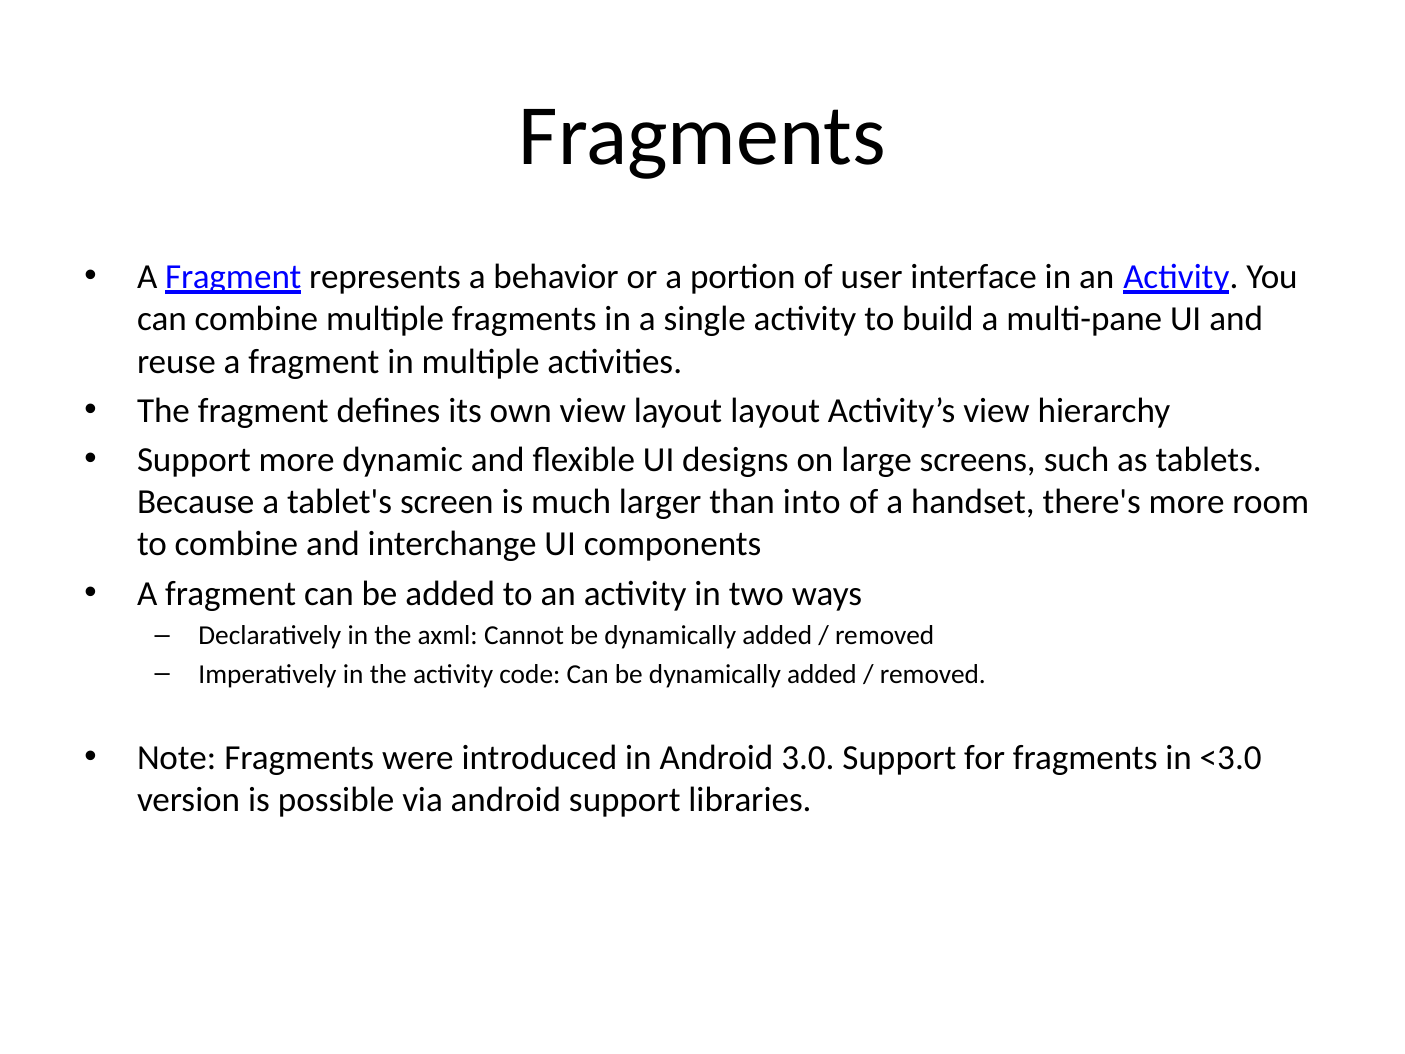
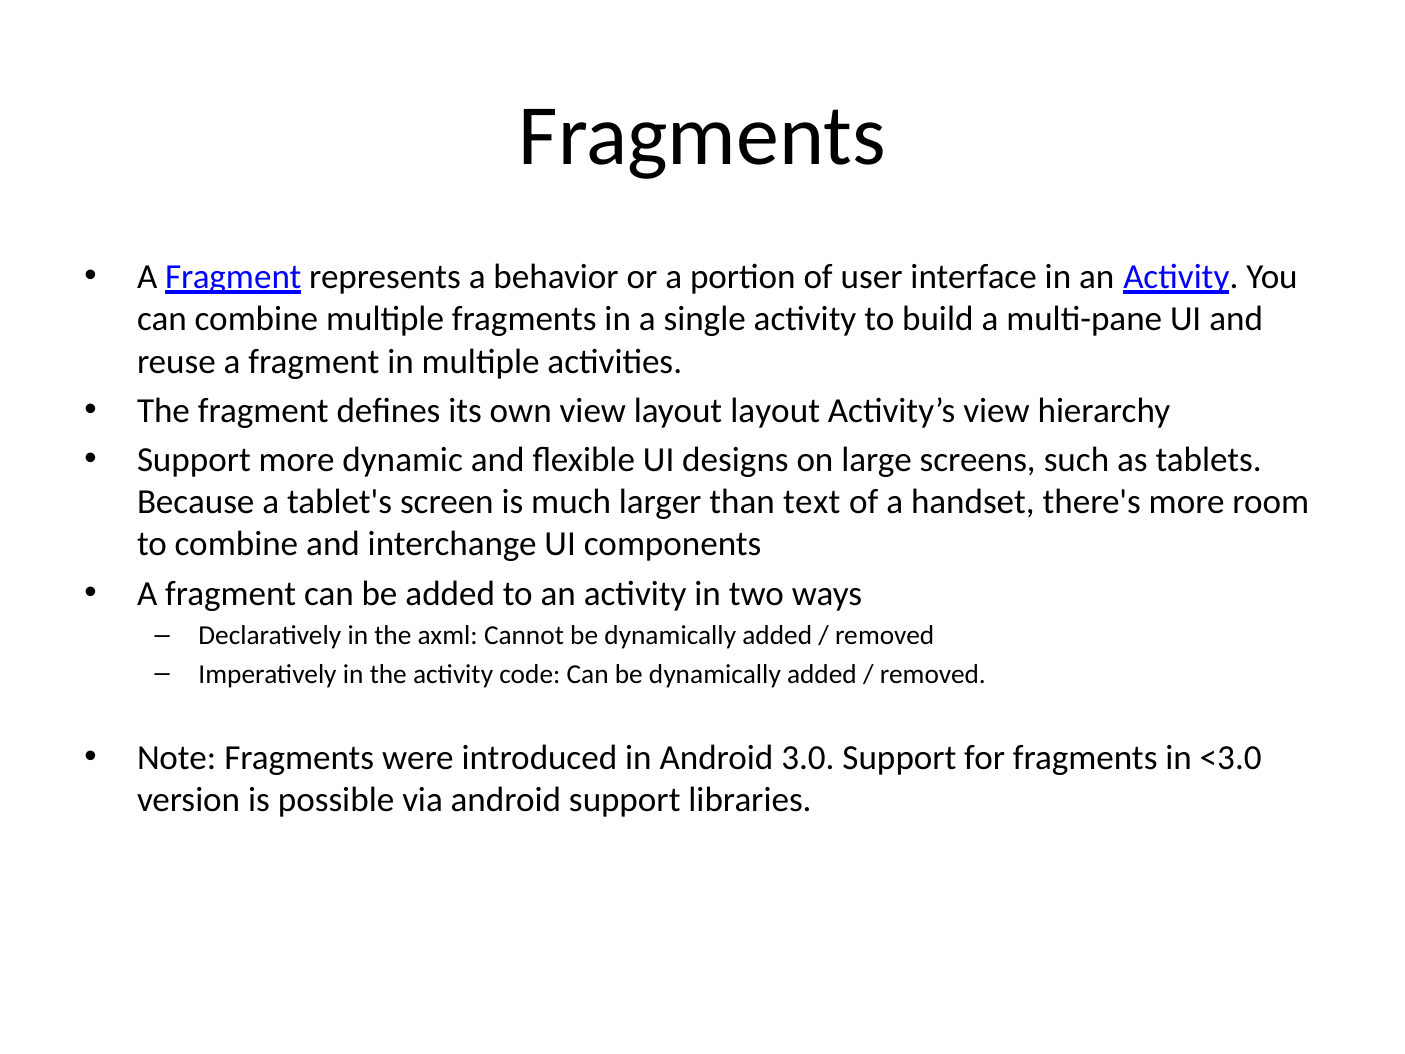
into: into -> text
